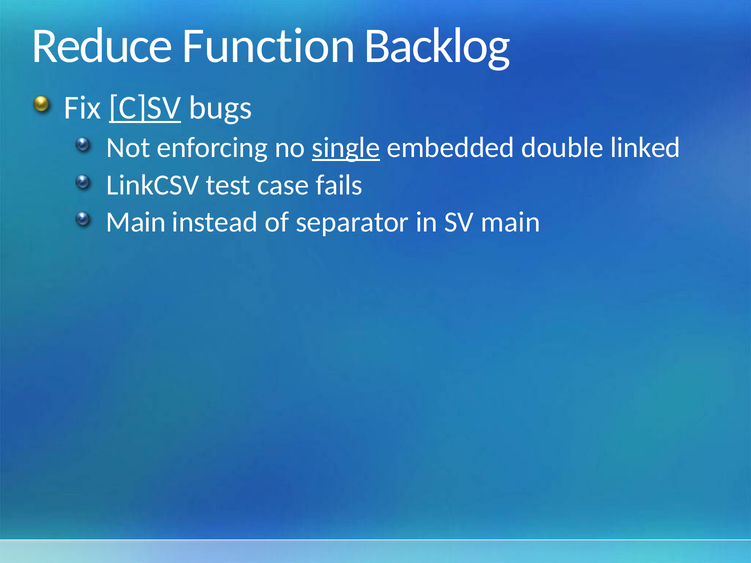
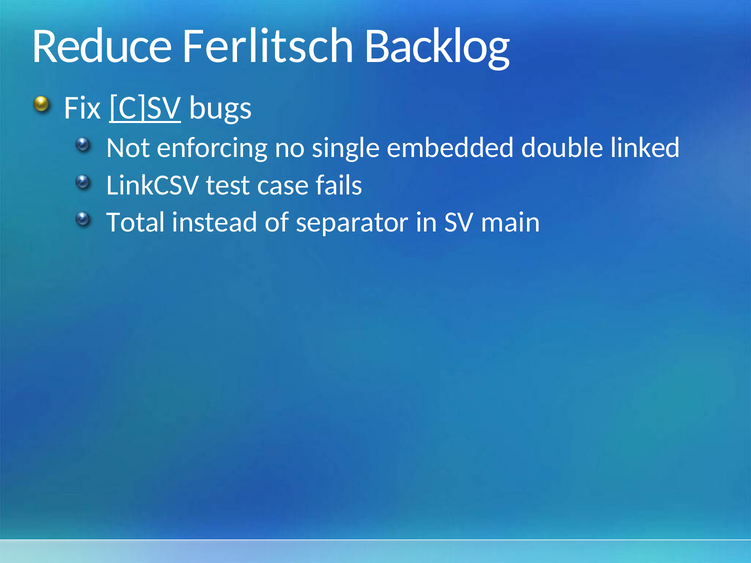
Function: Function -> Ferlitsch
single underline: present -> none
Main at (136, 222): Main -> Total
